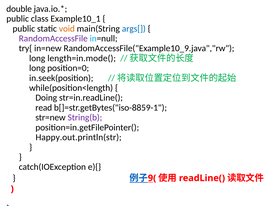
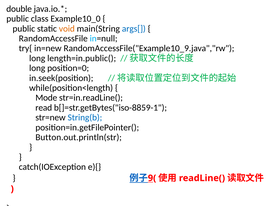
Example10_1: Example10_1 -> Example10_0
RandomAccessFile colour: purple -> black
length=in.mode(: length=in.mode( -> length=in.public(
Doing: Doing -> Mode
String(b colour: purple -> blue
Happy.out.println(str: Happy.out.println(str -> Button.out.println(str
